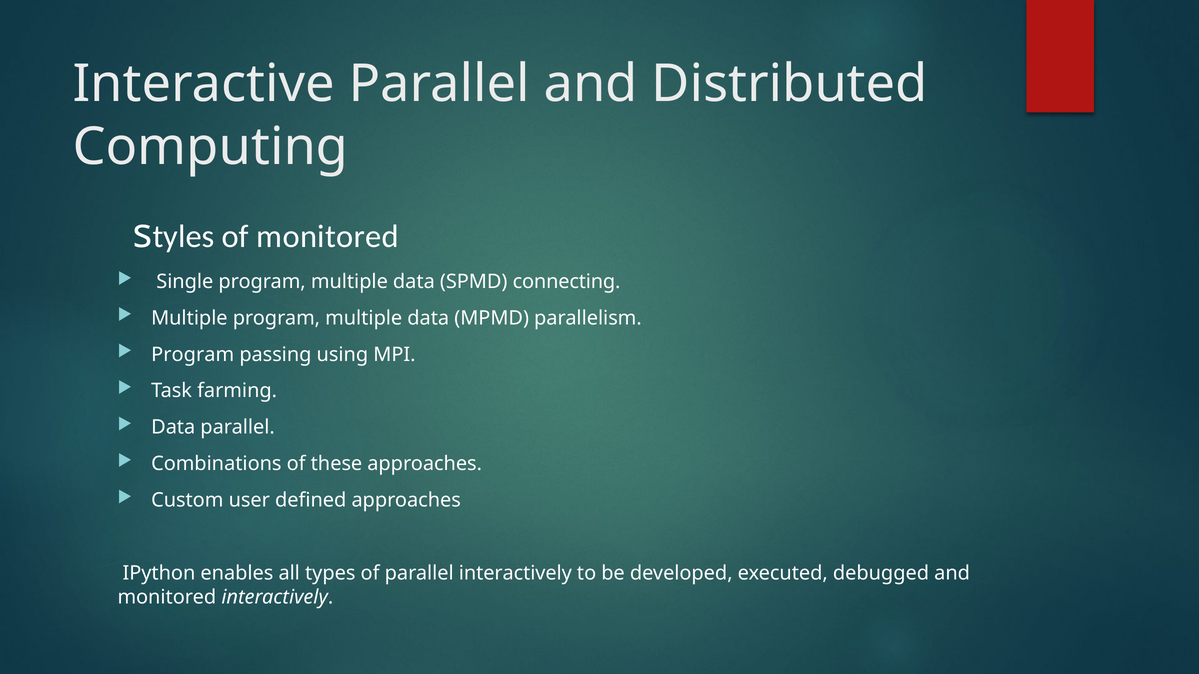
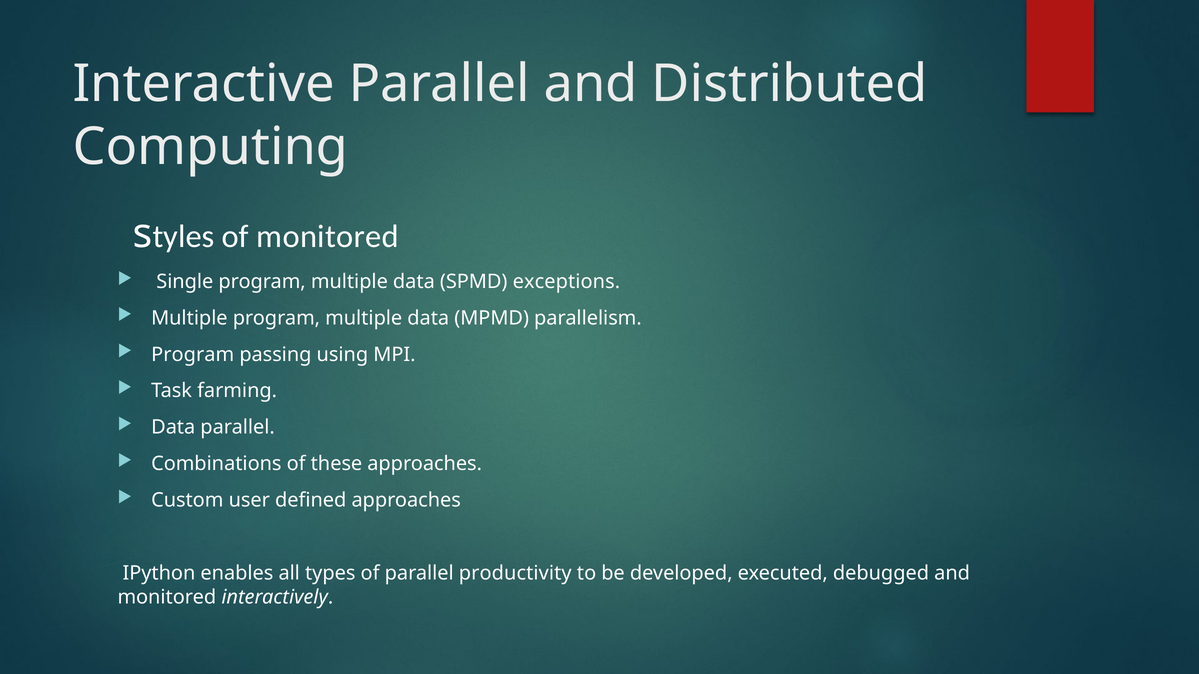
connecting: connecting -> exceptions
parallel interactively: interactively -> productivity
